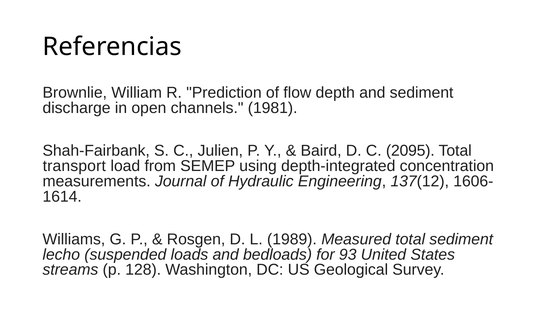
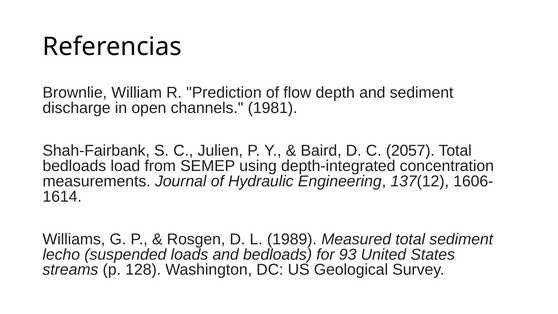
2095: 2095 -> 2057
transport at (74, 166): transport -> bedloads
